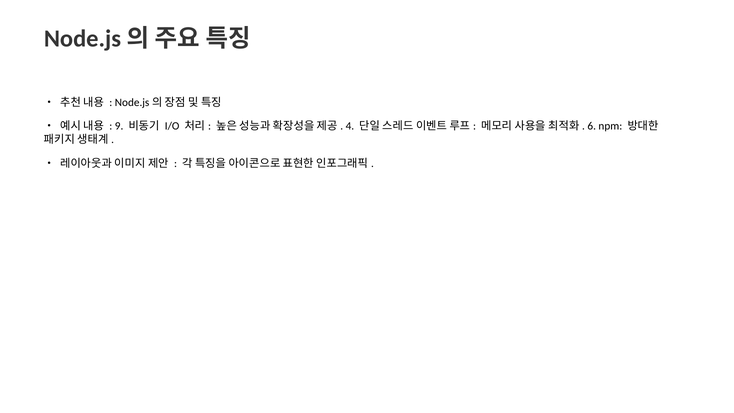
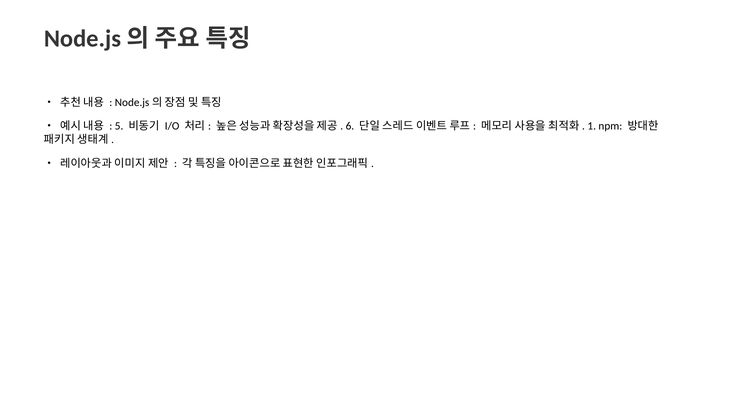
9: 9 -> 5
4: 4 -> 6
6: 6 -> 1
